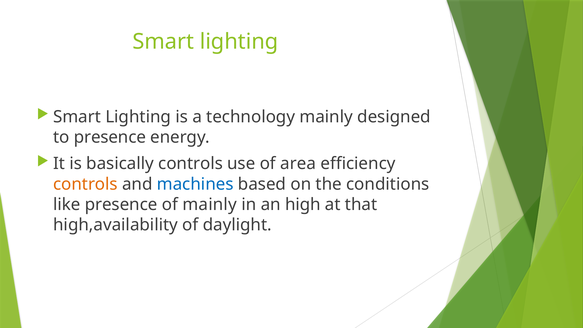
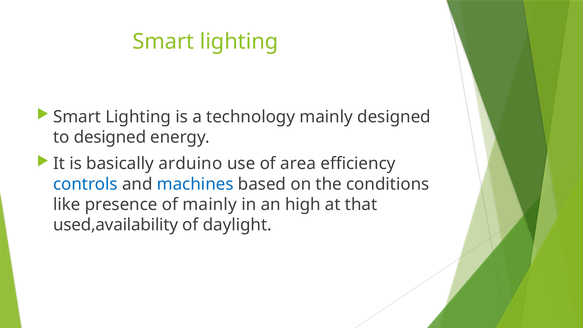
to presence: presence -> designed
basically controls: controls -> arduino
controls at (85, 184) colour: orange -> blue
high,availability: high,availability -> used,availability
